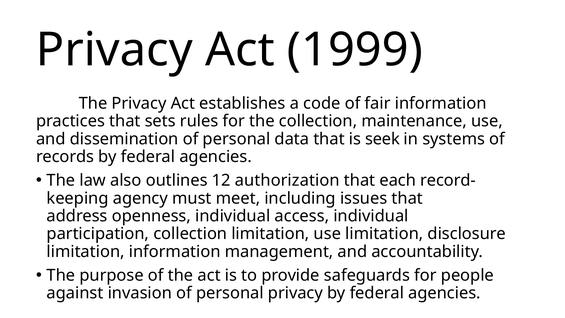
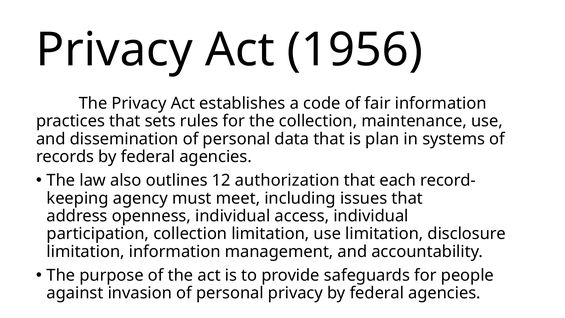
1999: 1999 -> 1956
seek: seek -> plan
